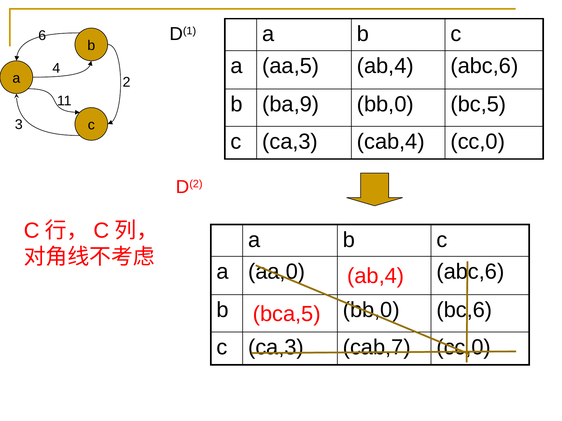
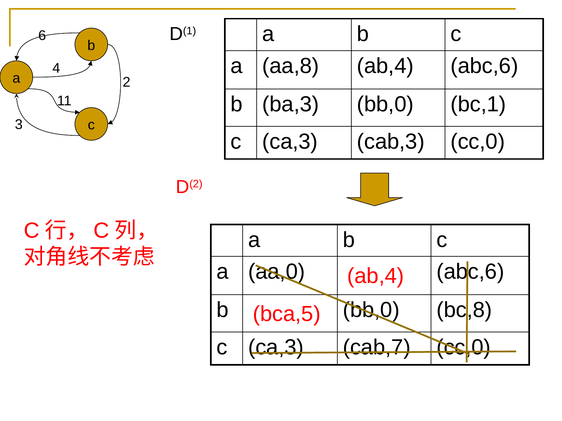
aa,5: aa,5 -> aa,8
ba,9: ba,9 -> ba,3
bc,5: bc,5 -> bc,1
cab,4: cab,4 -> cab,3
bc,6: bc,6 -> bc,8
